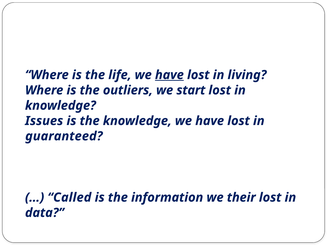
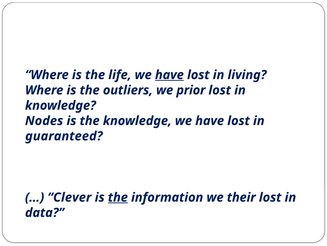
start: start -> prior
Issues: Issues -> Nodes
Called: Called -> Clever
the at (118, 197) underline: none -> present
